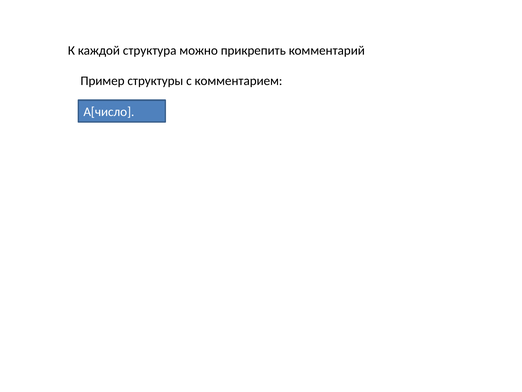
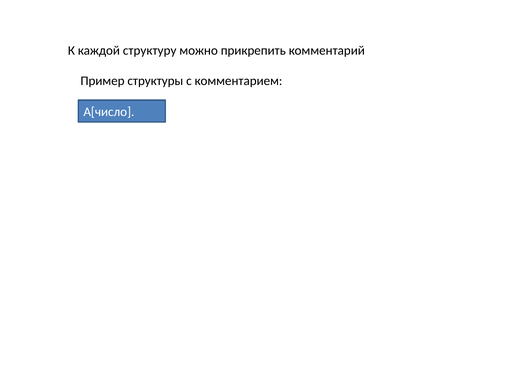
структура: структура -> структуру
